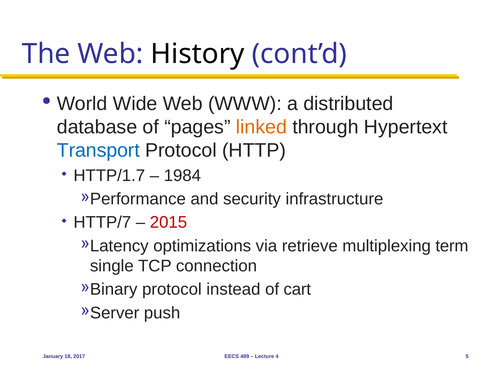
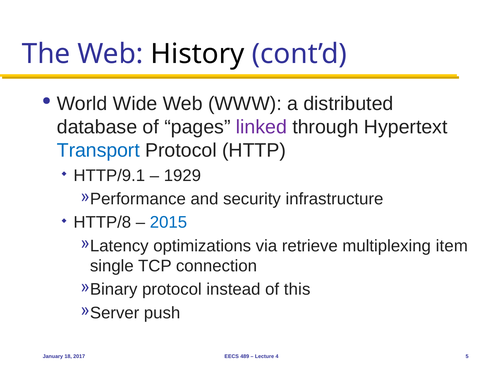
linked colour: orange -> purple
HTTP/1.7: HTTP/1.7 -> HTTP/9.1
1984: 1984 -> 1929
HTTP/7: HTTP/7 -> HTTP/8
2015 colour: red -> blue
term: term -> item
cart: cart -> this
